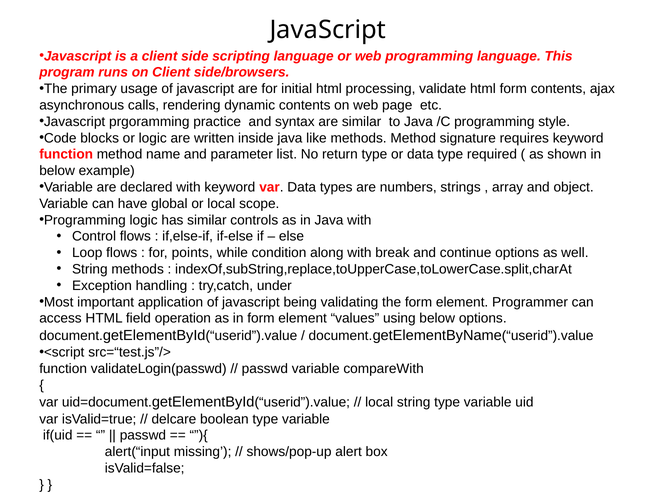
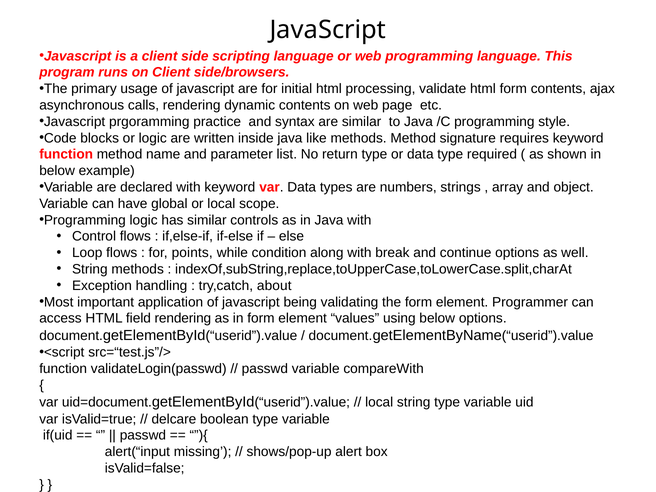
under: under -> about
field operation: operation -> rendering
